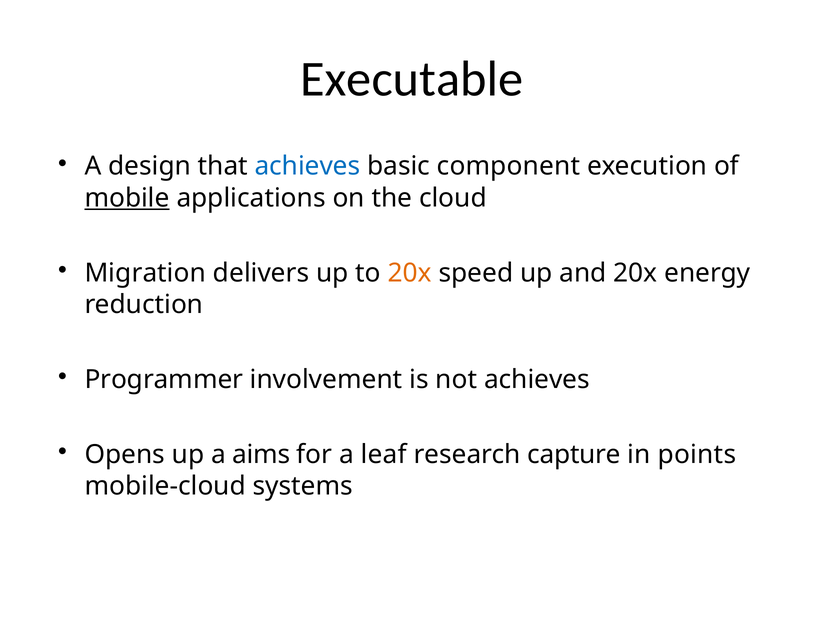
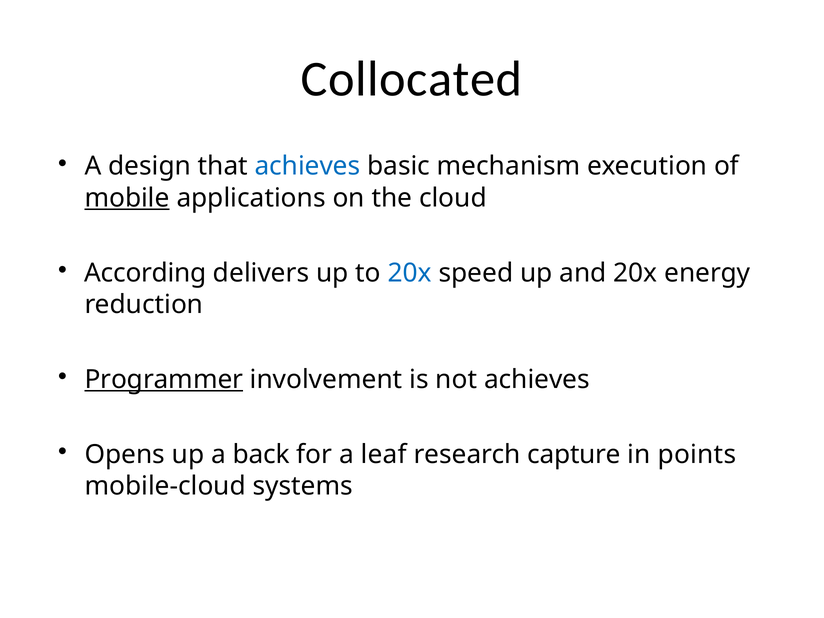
Executable: Executable -> Collocated
component: component -> mechanism
Migration: Migration -> According
20x at (410, 273) colour: orange -> blue
Programmer underline: none -> present
aims: aims -> back
